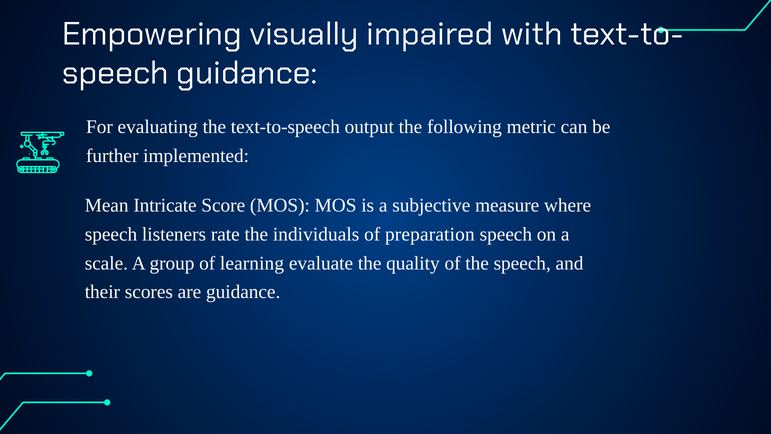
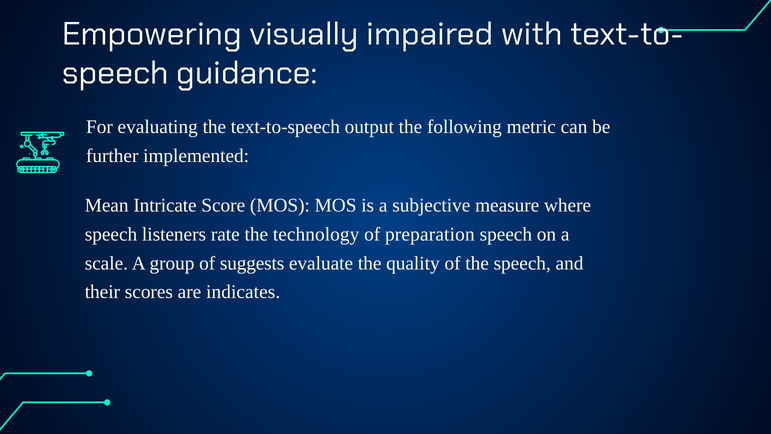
individuals: individuals -> technology
learning: learning -> suggests
are guidance: guidance -> indicates
